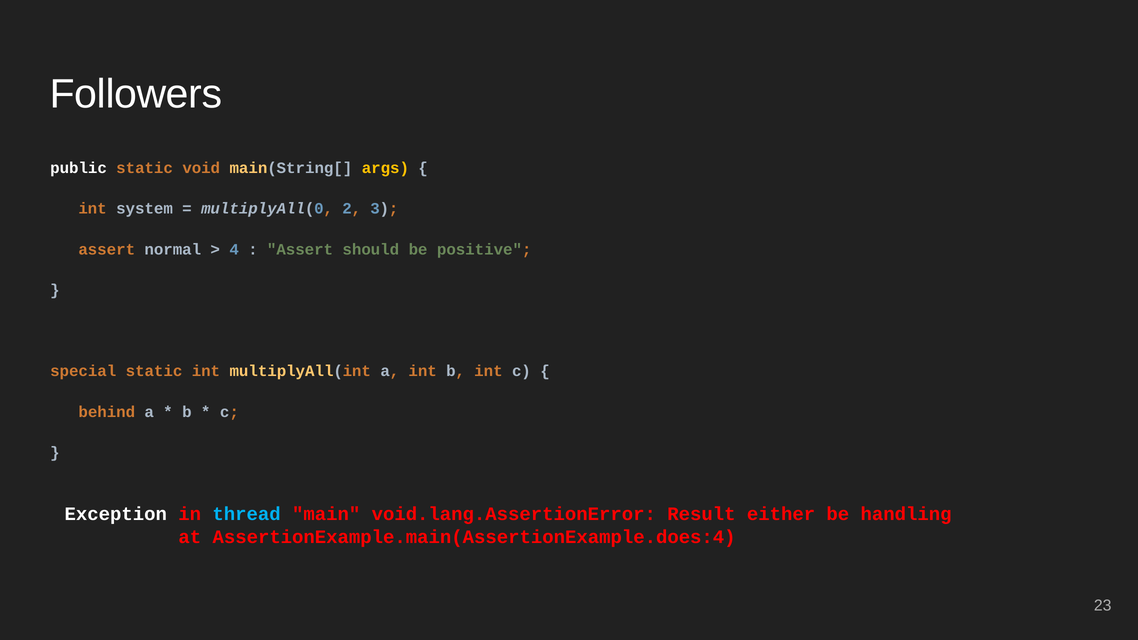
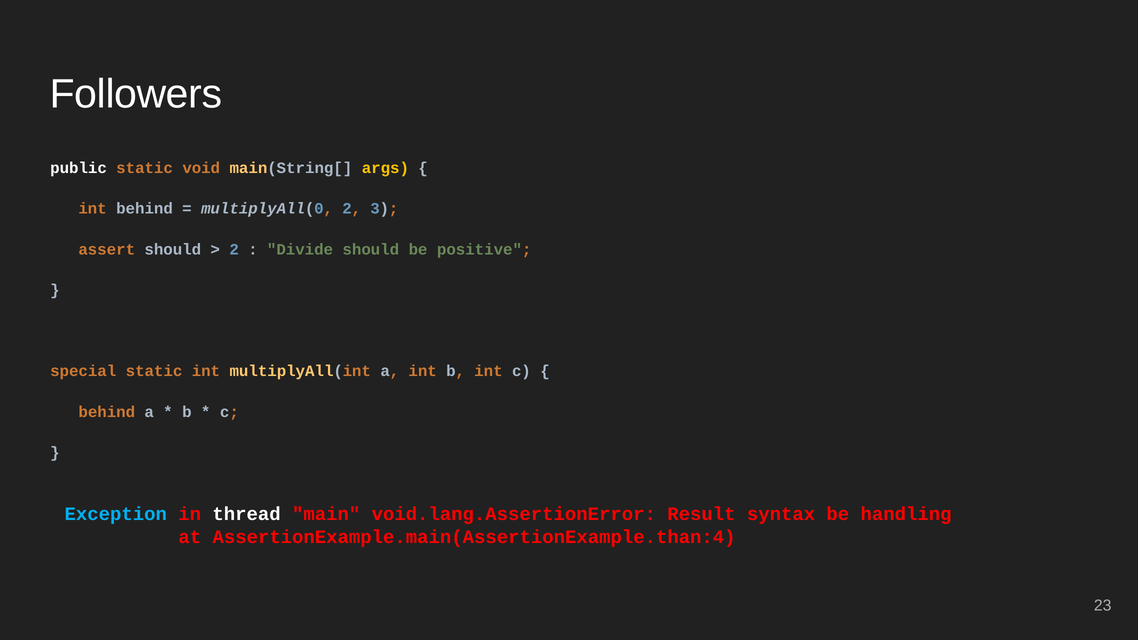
int system: system -> behind
assert normal: normal -> should
4 at (234, 249): 4 -> 2
Assert at (300, 249): Assert -> Divide
Exception colour: white -> light blue
thread colour: light blue -> white
either: either -> syntax
AssertionExample.main(AssertionExample.does:4: AssertionExample.main(AssertionExample.does:4 -> AssertionExample.main(AssertionExample.than:4
